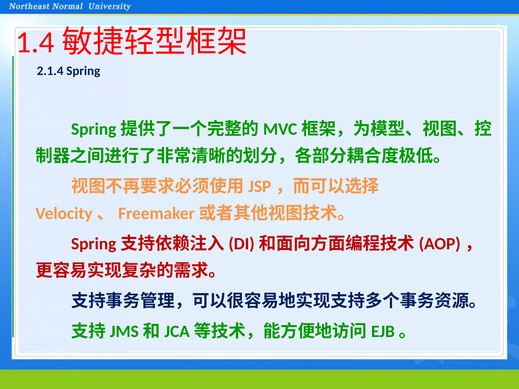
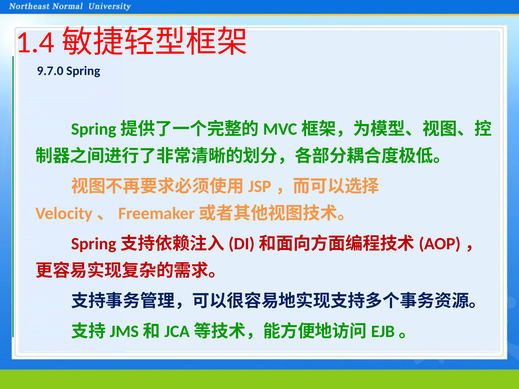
2.1.4: 2.1.4 -> 9.7.0
